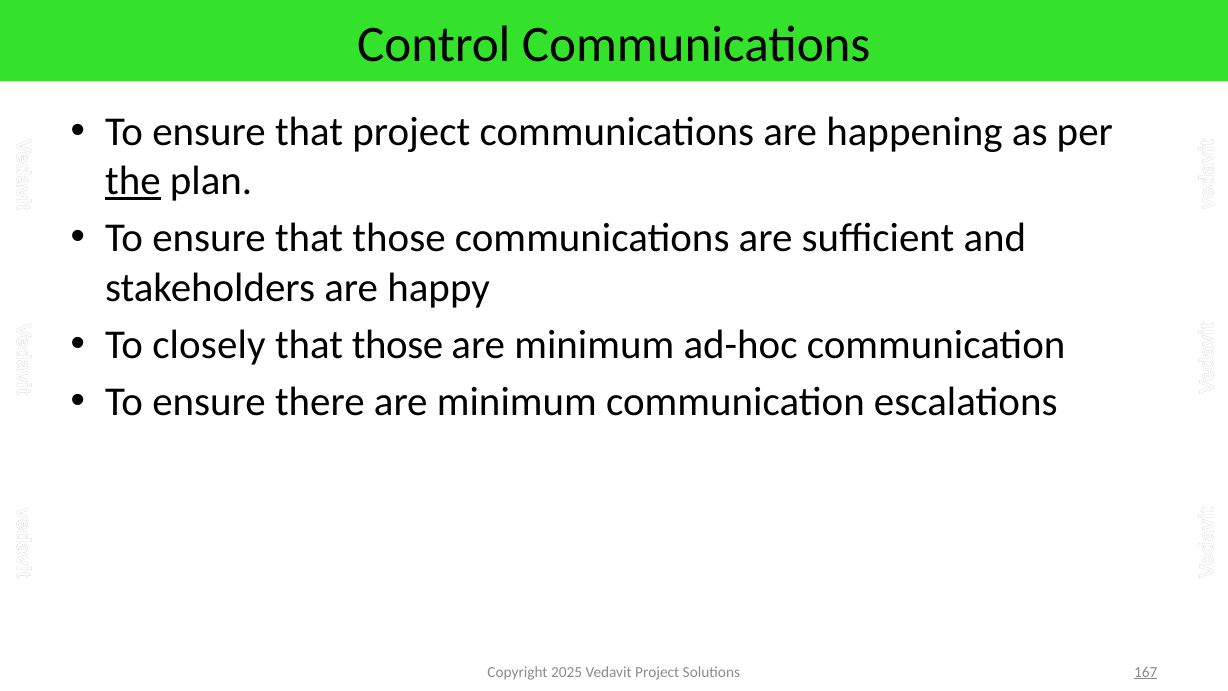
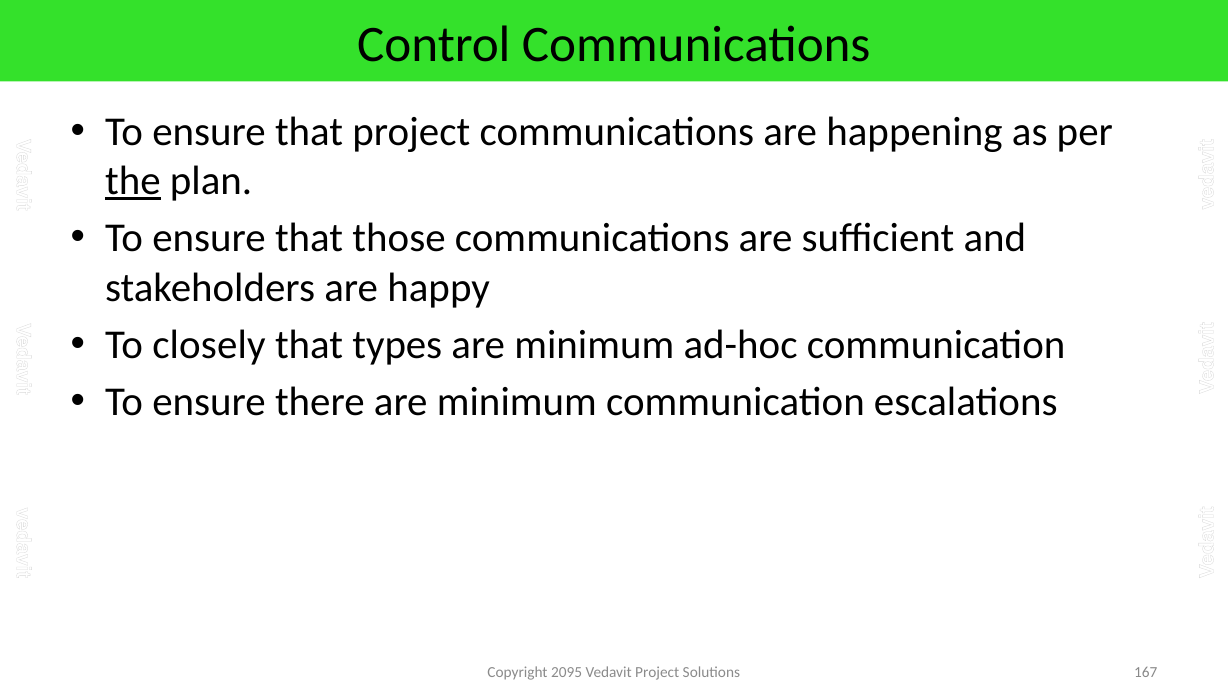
those at (398, 345): those -> types
2025: 2025 -> 2095
167 underline: present -> none
